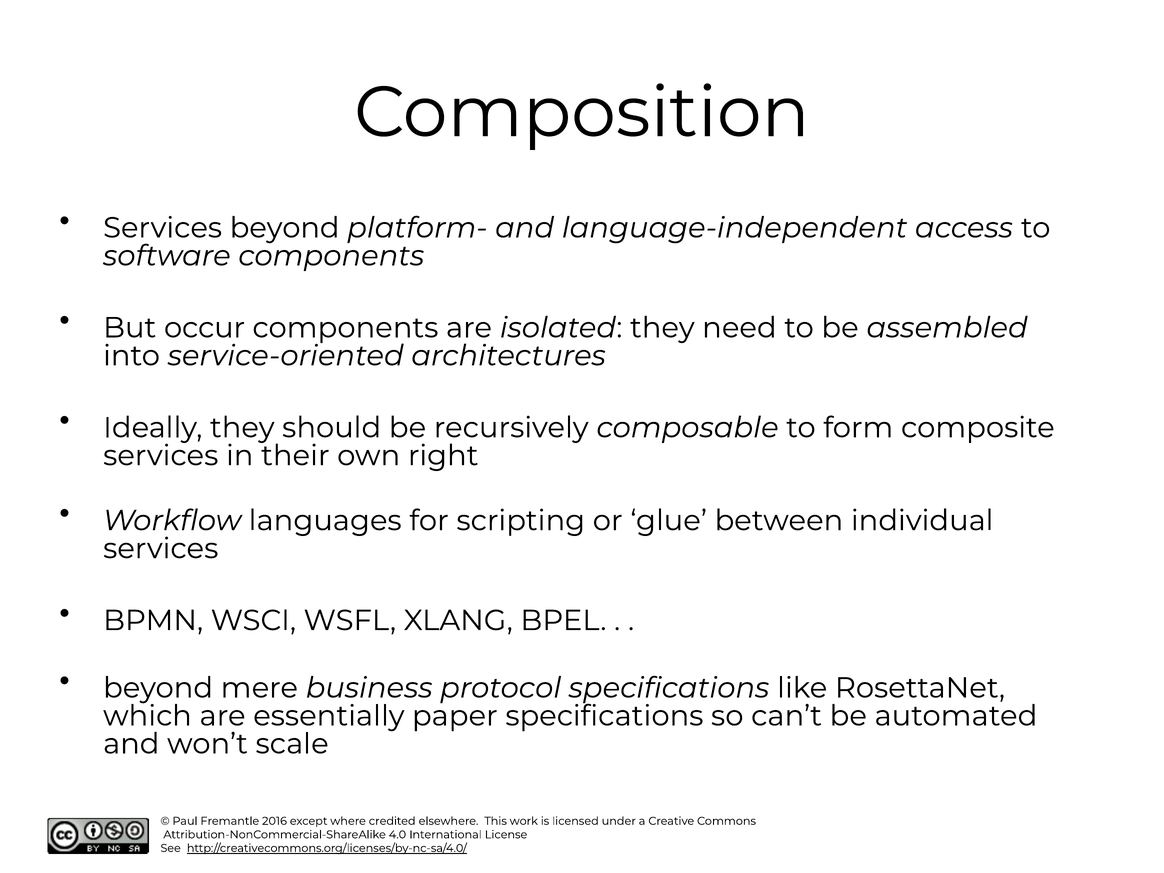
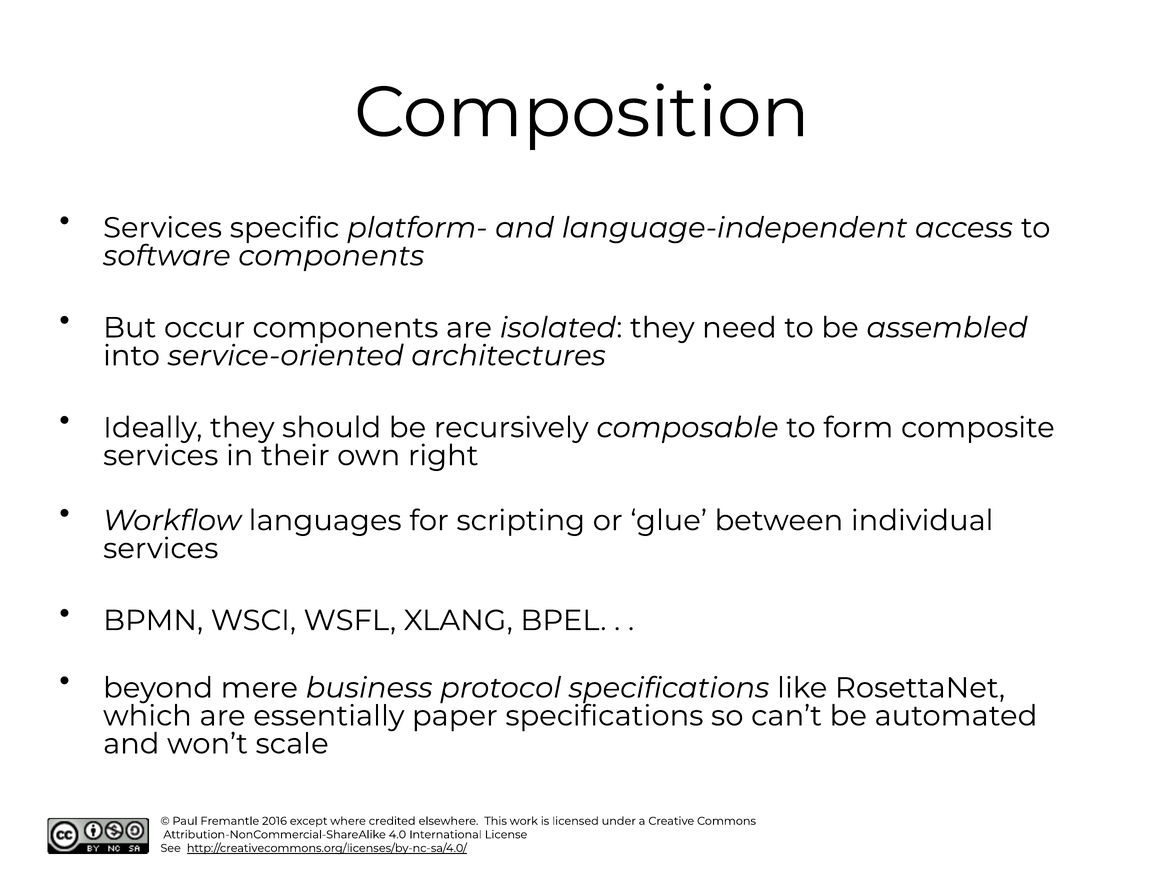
Services beyond: beyond -> specific
